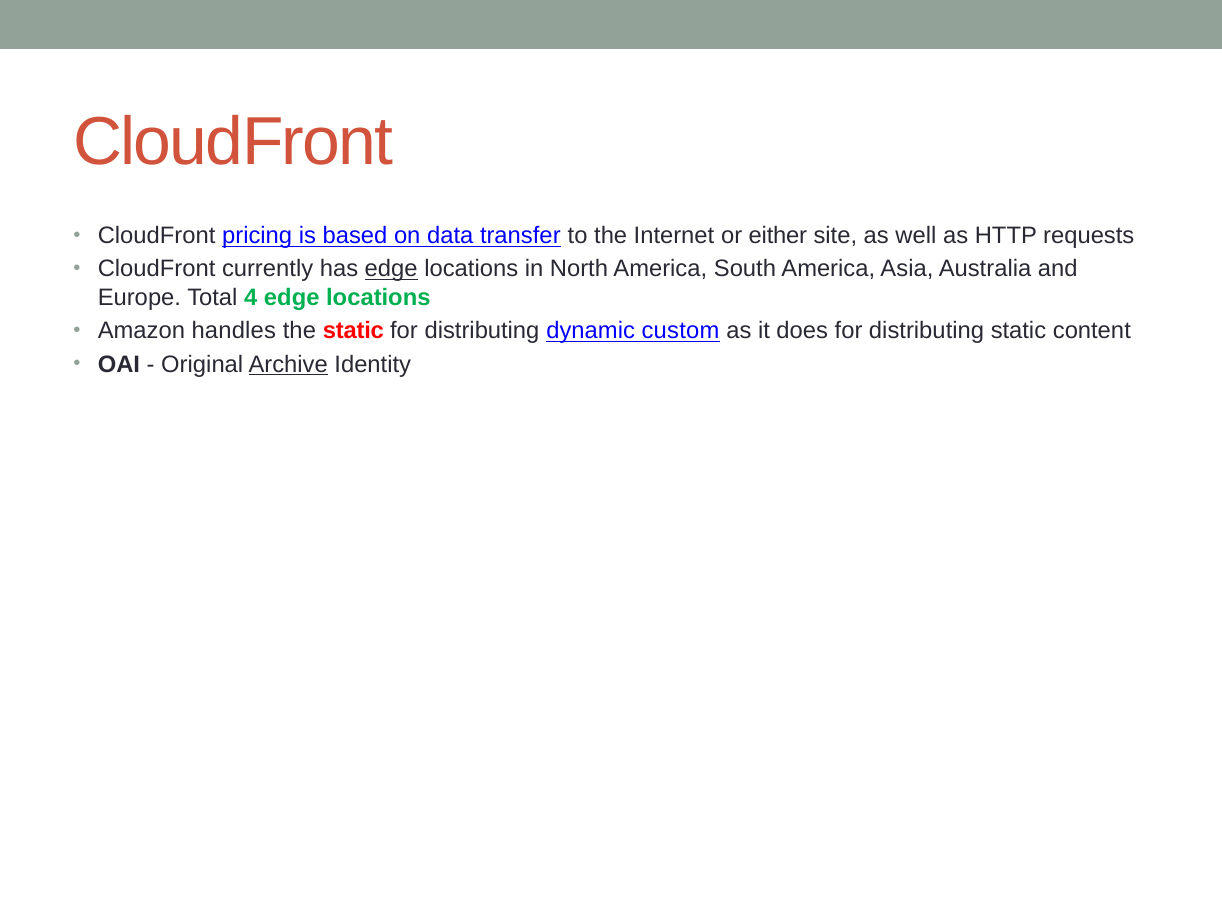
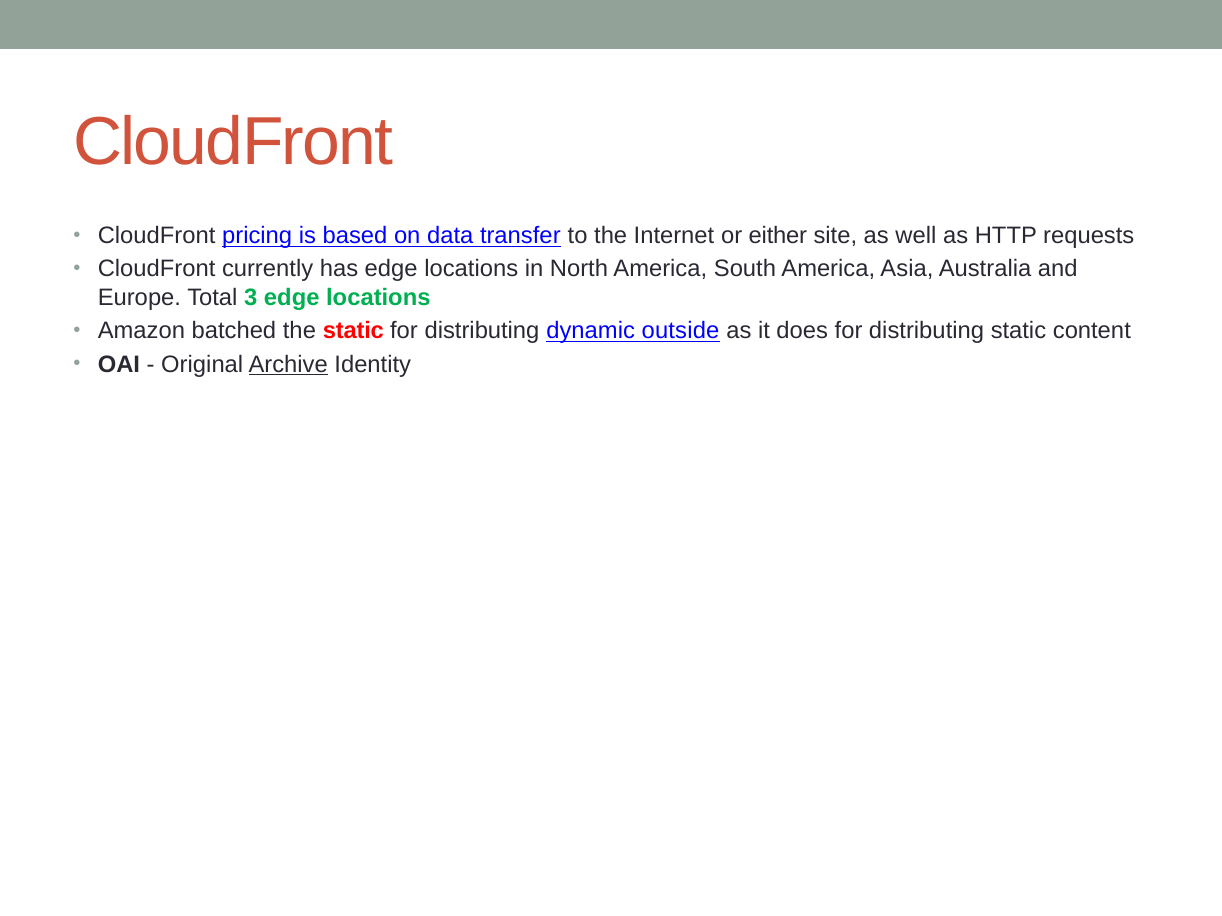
edge at (391, 269) underline: present -> none
4: 4 -> 3
handles: handles -> batched
custom: custom -> outside
